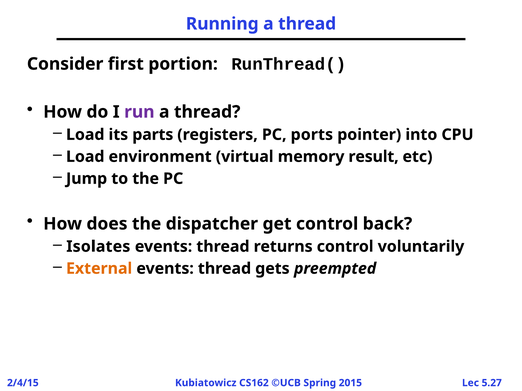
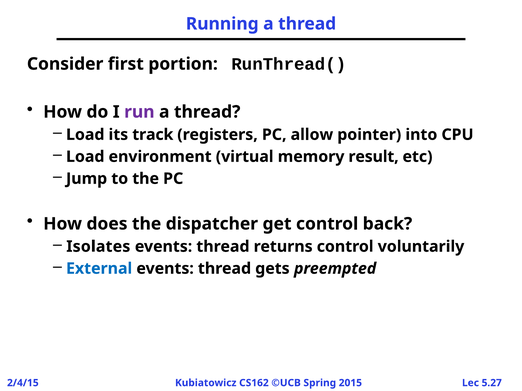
parts: parts -> track
ports: ports -> allow
External colour: orange -> blue
